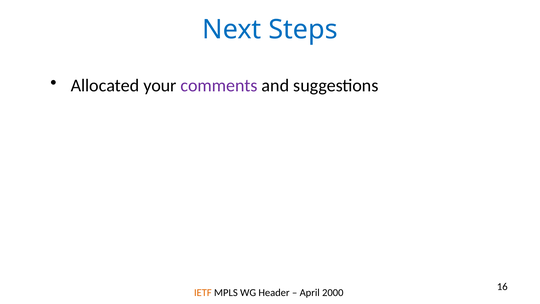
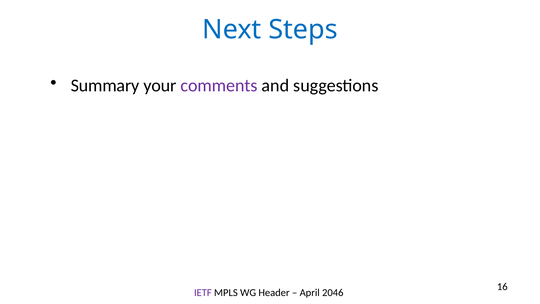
Allocated: Allocated -> Summary
IETF colour: orange -> purple
2000: 2000 -> 2046
